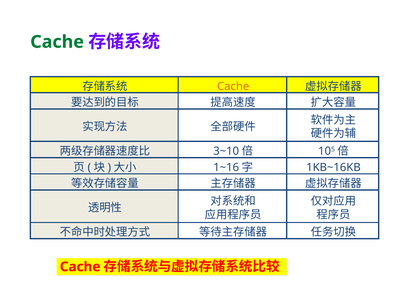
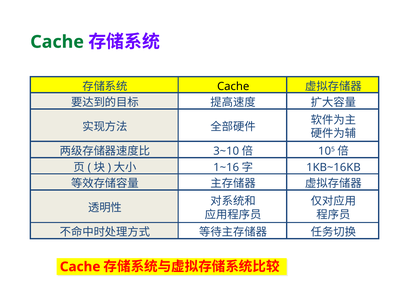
Cache at (233, 86) colour: orange -> black
